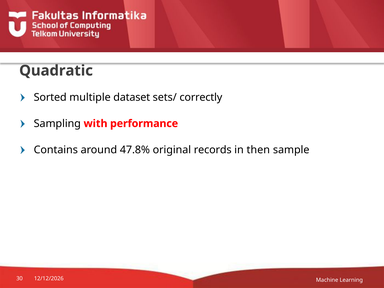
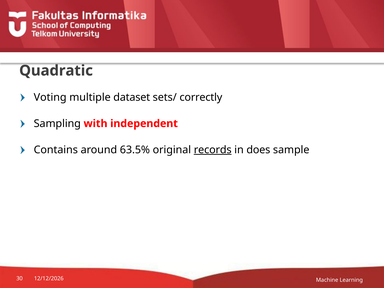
Sorted: Sorted -> Voting
performance: performance -> independent
47.8%: 47.8% -> 63.5%
records underline: none -> present
then: then -> does
